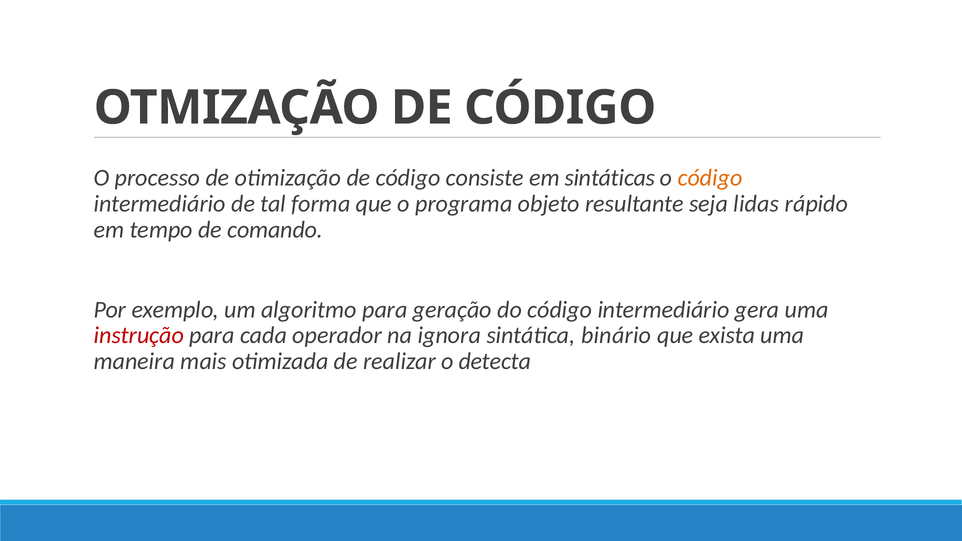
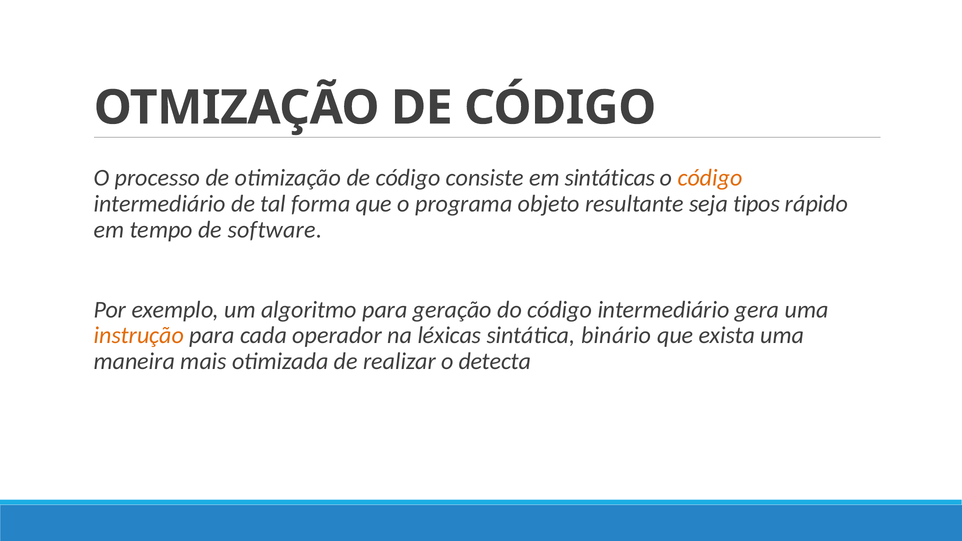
lidas: lidas -> tipos
comando: comando -> software
instrução colour: red -> orange
ignora: ignora -> léxicas
